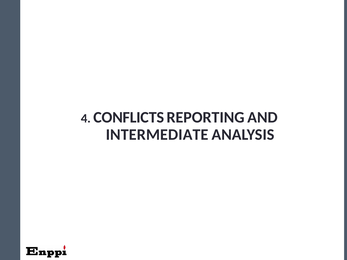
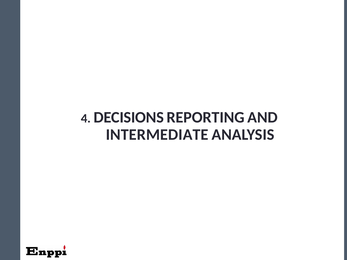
CONFLICTS: CONFLICTS -> DECISIONS
